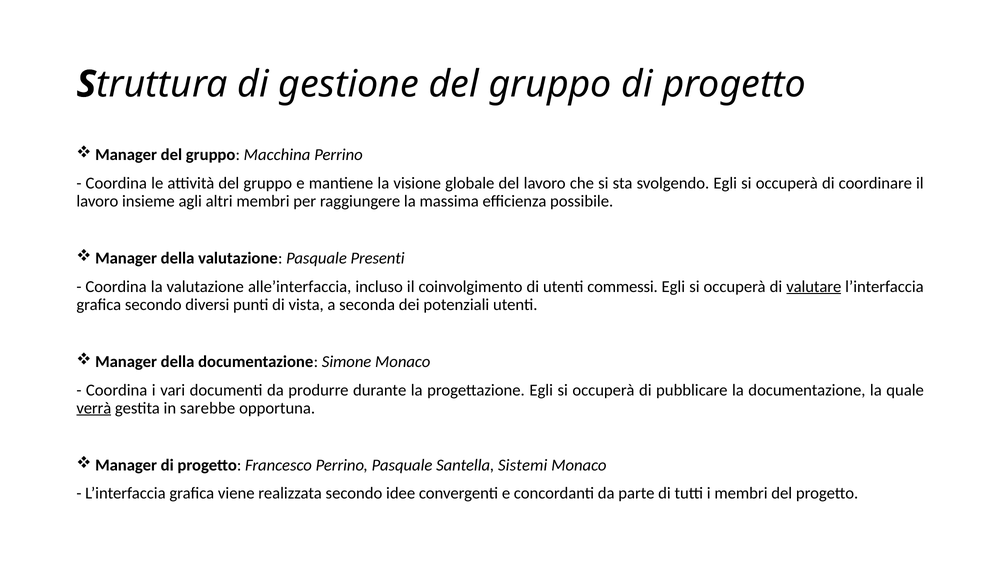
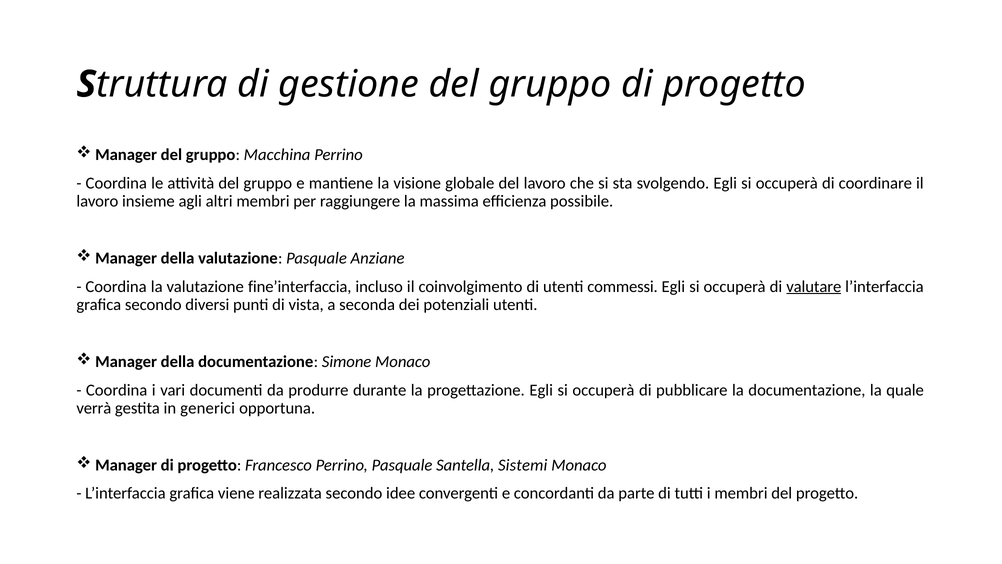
Presenti: Presenti -> Anziane
alle’interfaccia: alle’interfaccia -> fine’interfaccia
verrà underline: present -> none
sarebbe: sarebbe -> generici
